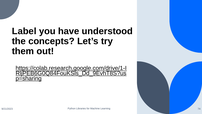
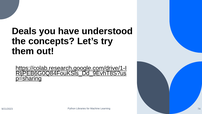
Label: Label -> Deals
